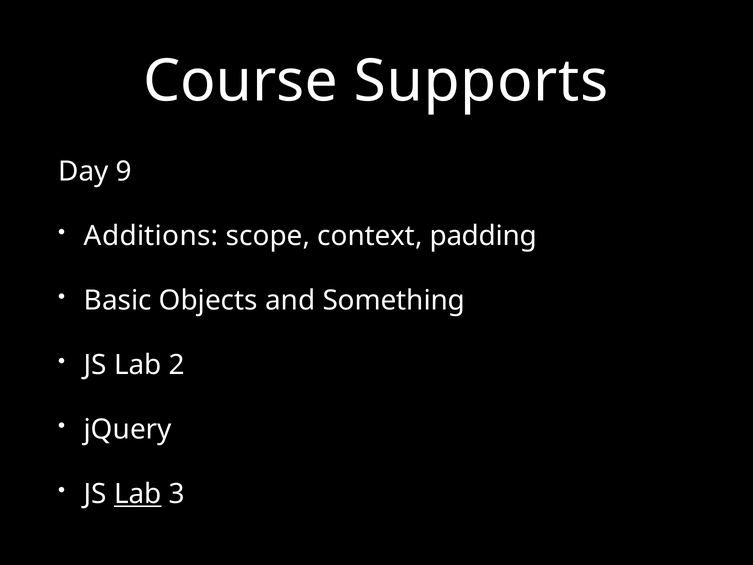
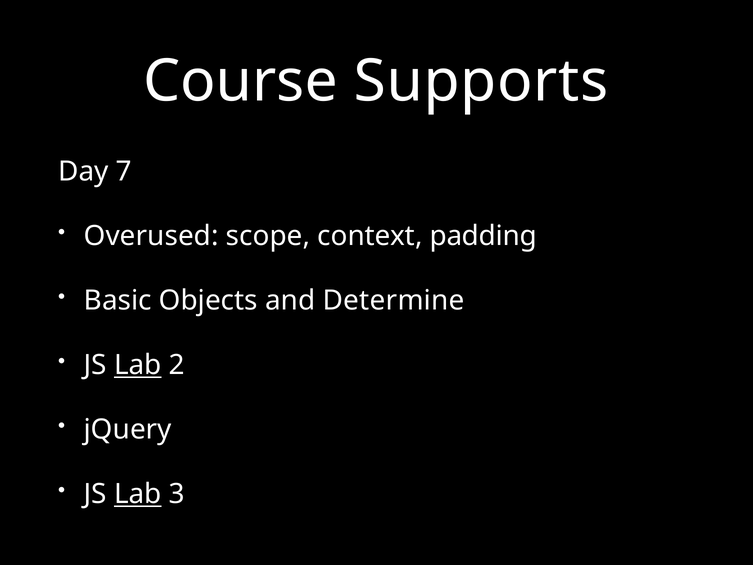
9: 9 -> 7
Additions: Additions -> Overused
Something: Something -> Determine
Lab at (138, 365) underline: none -> present
